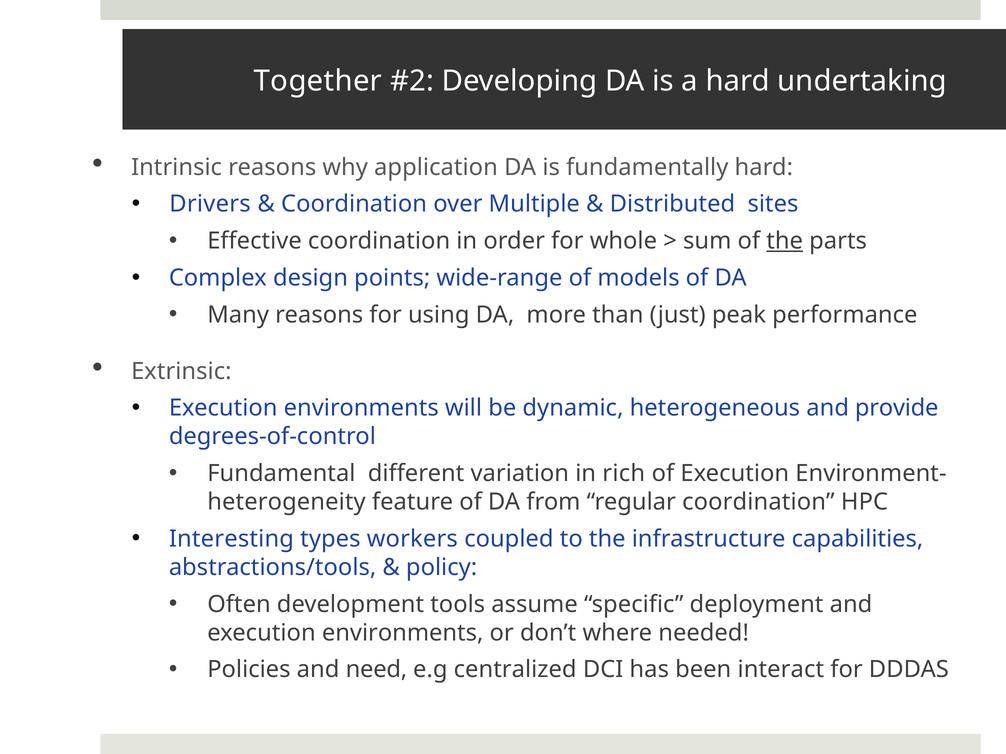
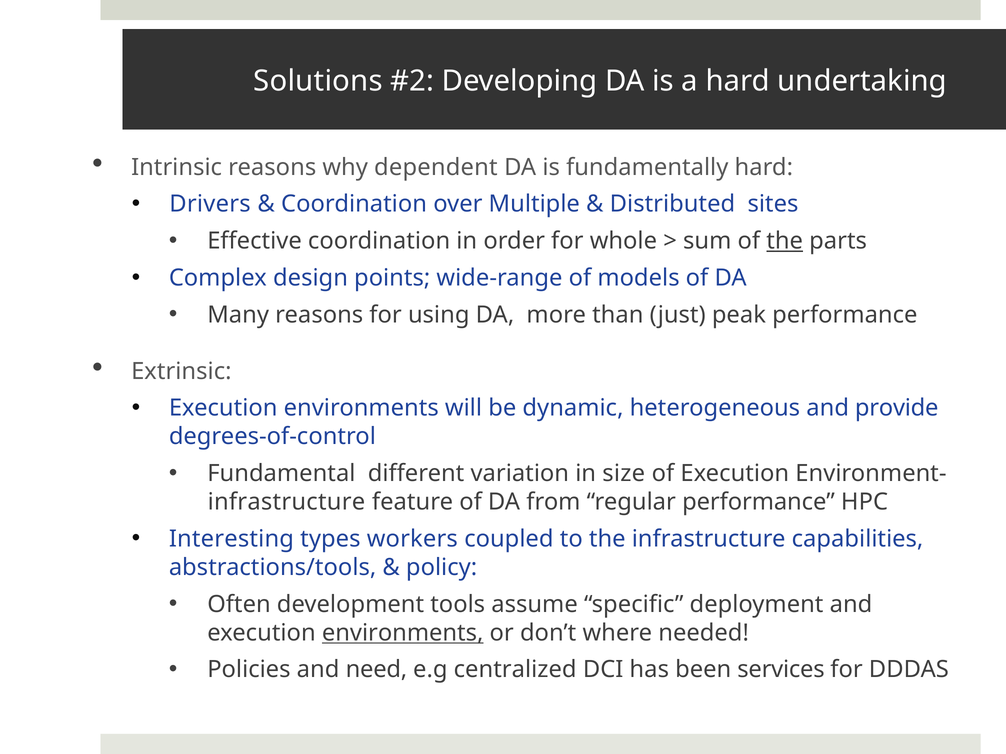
Together: Together -> Solutions
application: application -> dependent
rich: rich -> size
heterogeneity at (286, 502): heterogeneity -> infrastructure
regular coordination: coordination -> performance
environments at (403, 633) underline: none -> present
interact: interact -> services
